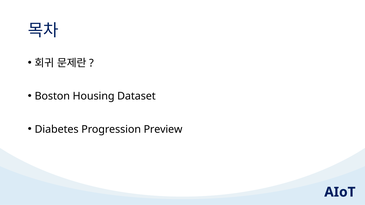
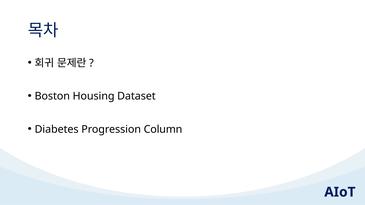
Preview: Preview -> Column
